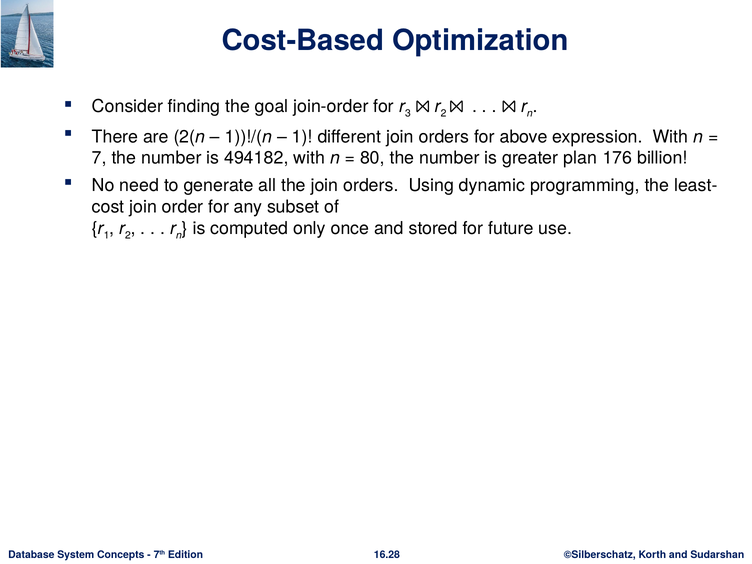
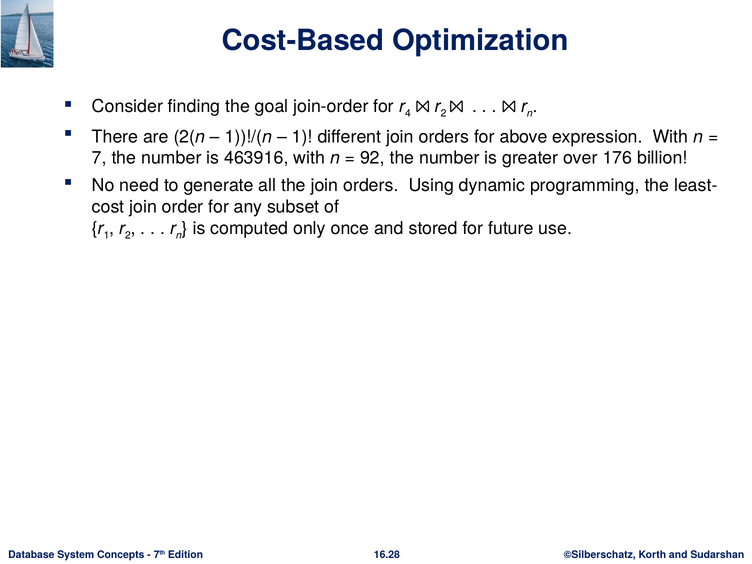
3: 3 -> 4
494182: 494182 -> 463916
80: 80 -> 92
plan: plan -> over
